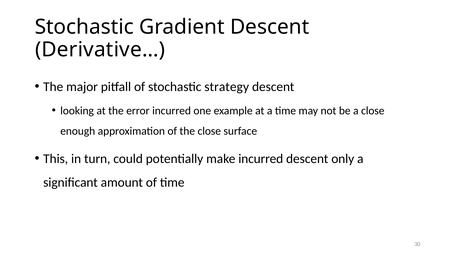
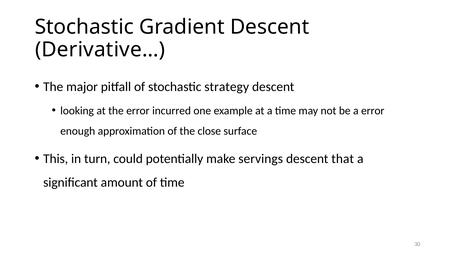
a close: close -> error
make incurred: incurred -> servings
only: only -> that
